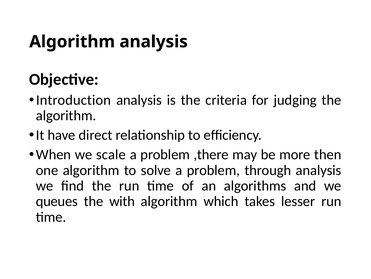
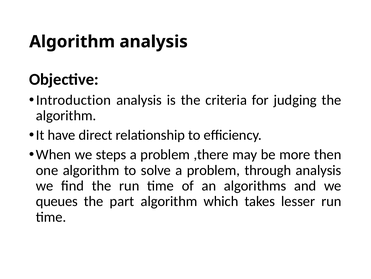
scale: scale -> steps
with: with -> part
